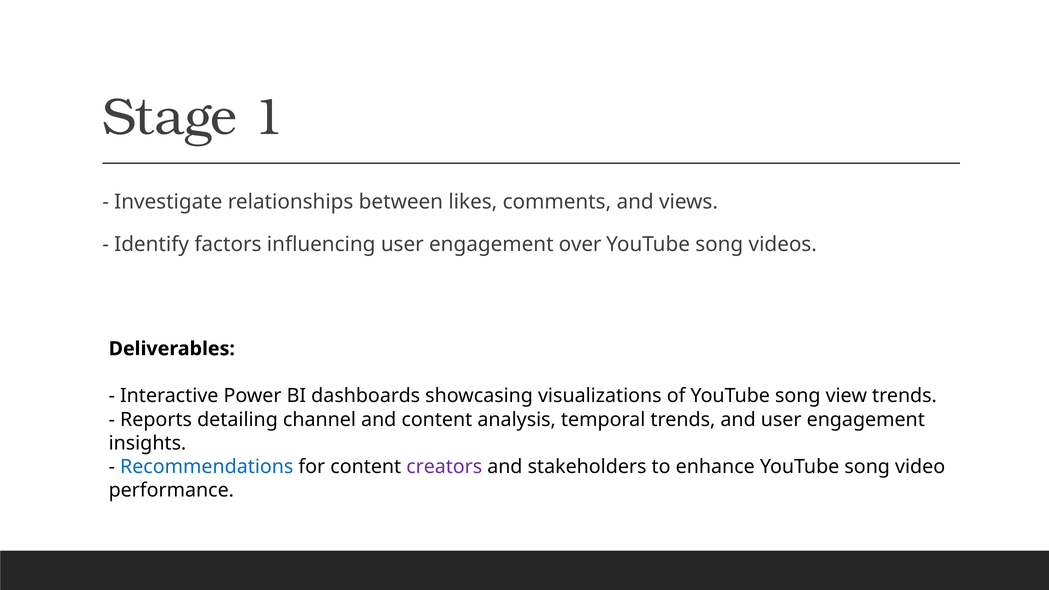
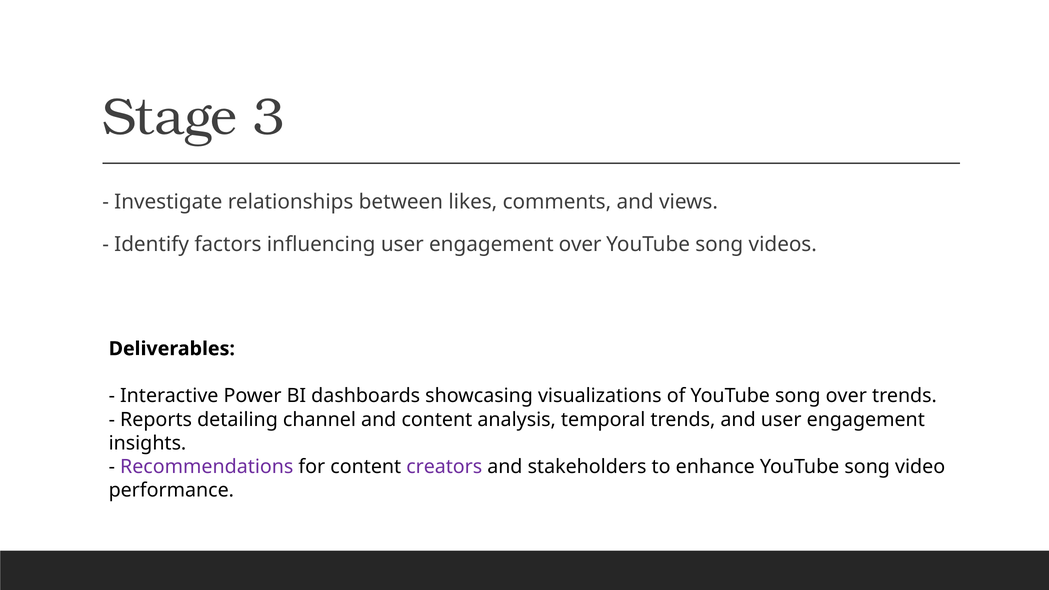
1: 1 -> 3
song view: view -> over
Recommendations colour: blue -> purple
